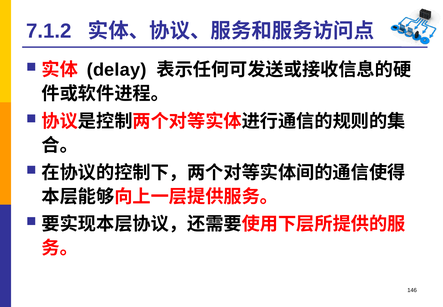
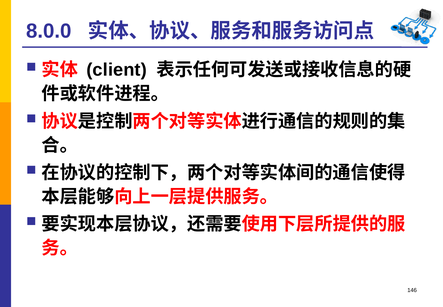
7.1.2: 7.1.2 -> 8.0.0
delay: delay -> client
